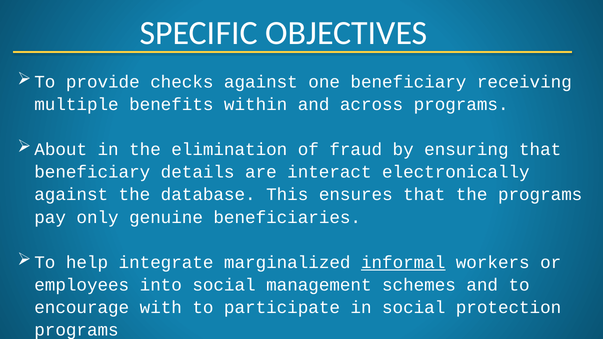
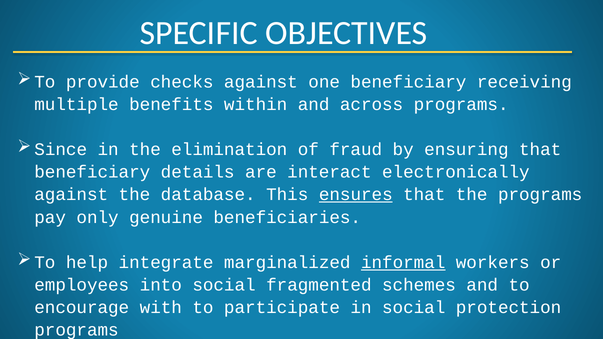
About: About -> Since
ensures underline: none -> present
management: management -> fragmented
